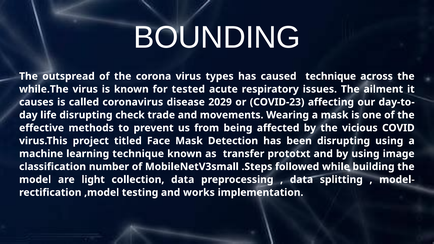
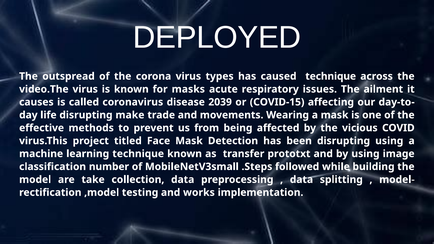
BOUNDING: BOUNDING -> DEPLOYED
while.The: while.The -> video.The
tested: tested -> masks
2029: 2029 -> 2039
COVID-23: COVID-23 -> COVID-15
check: check -> make
light: light -> take
